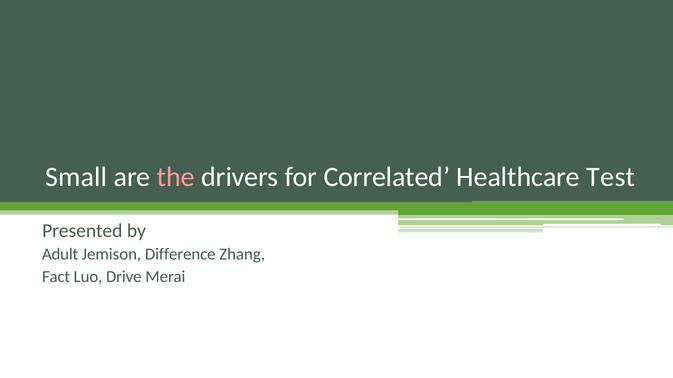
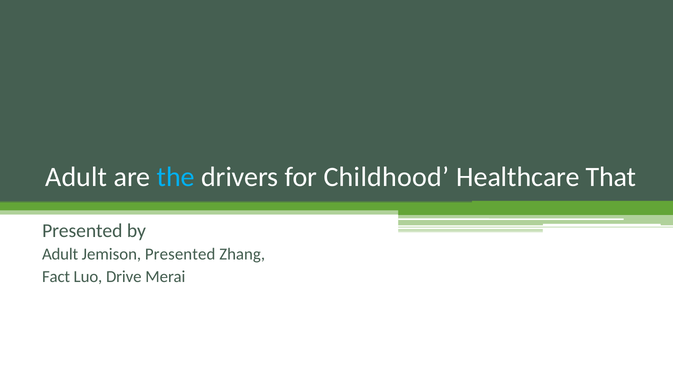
Small at (76, 177): Small -> Adult
the colour: pink -> light blue
Correlated: Correlated -> Childhood
Test: Test -> That
Jemison Difference: Difference -> Presented
